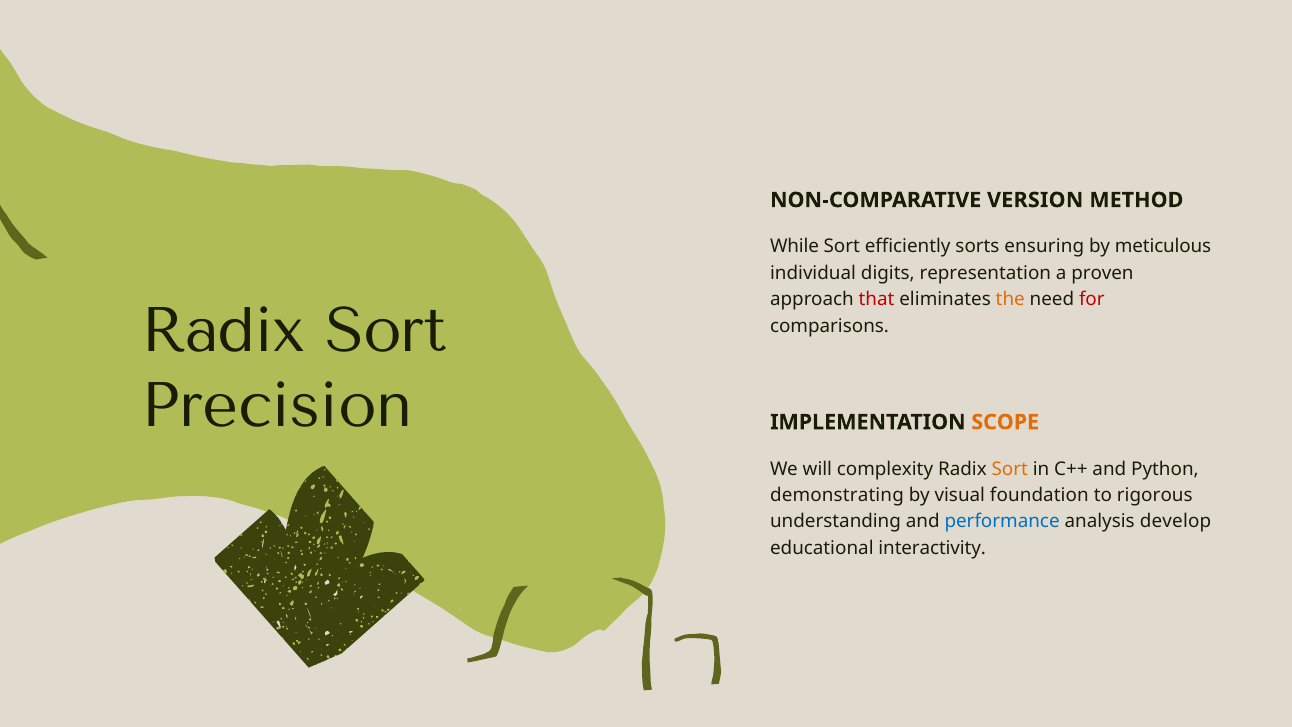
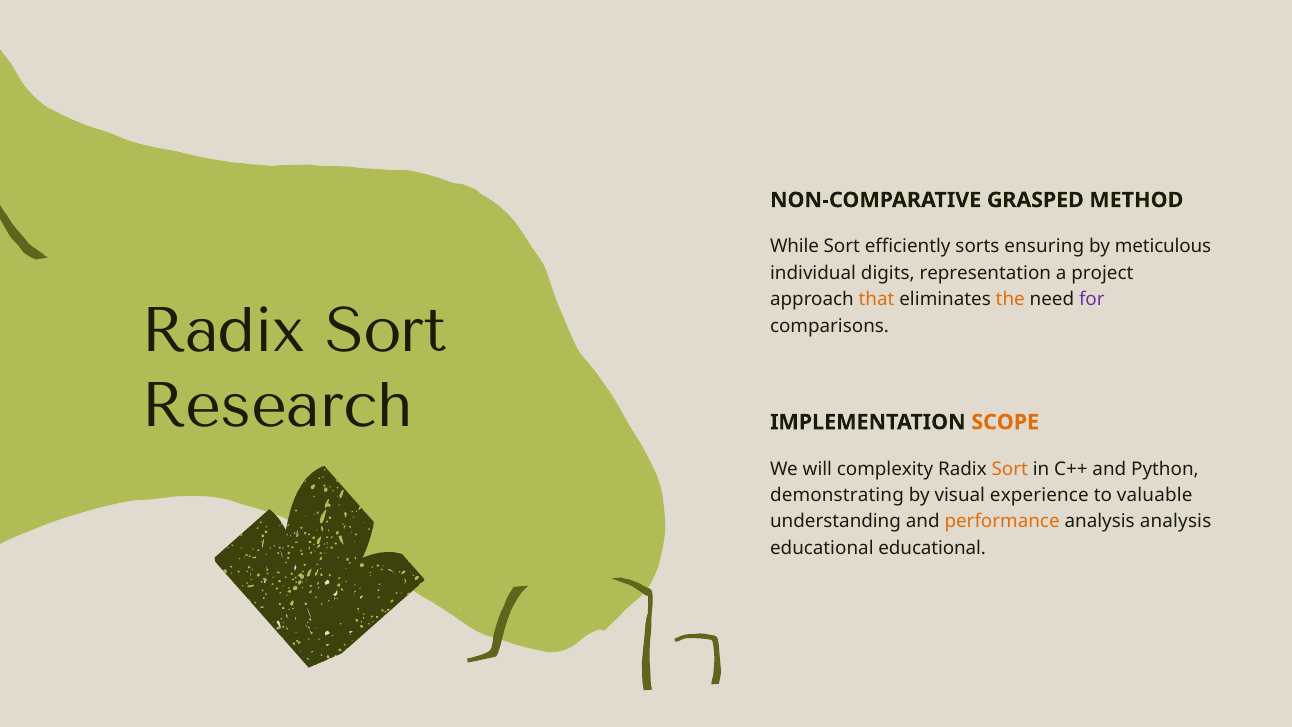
VERSION: VERSION -> GRASPED
proven: proven -> project
that colour: red -> orange
for colour: red -> purple
Precision: Precision -> Research
foundation: foundation -> experience
rigorous: rigorous -> valuable
performance colour: blue -> orange
analysis develop: develop -> analysis
educational interactivity: interactivity -> educational
